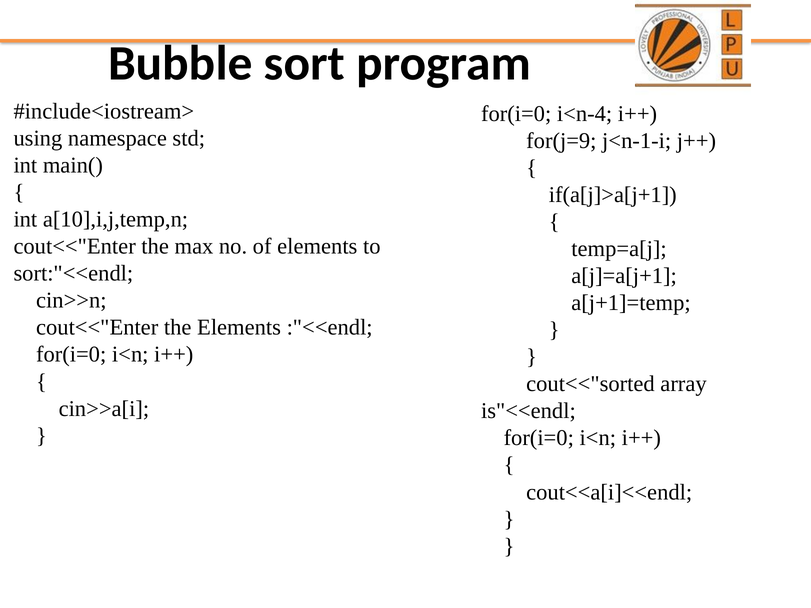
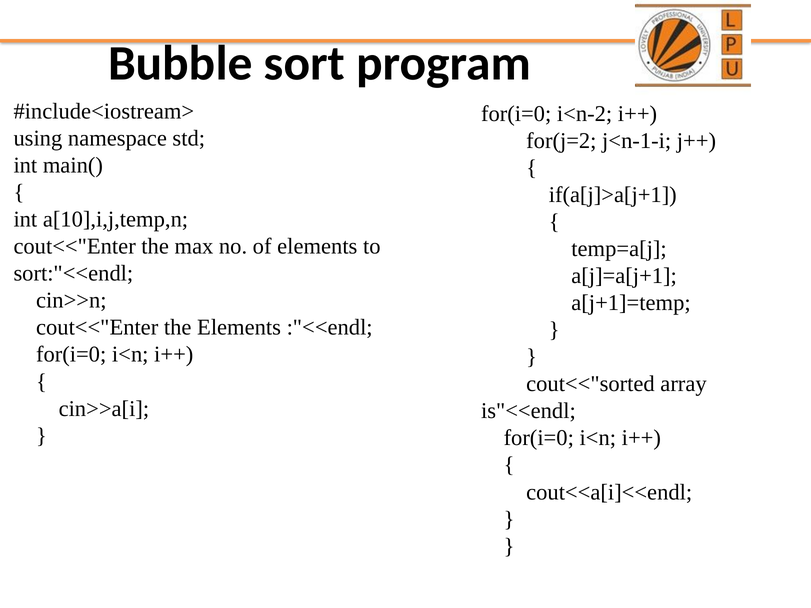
i<n-4: i<n-4 -> i<n-2
for(j=9: for(j=9 -> for(j=2
